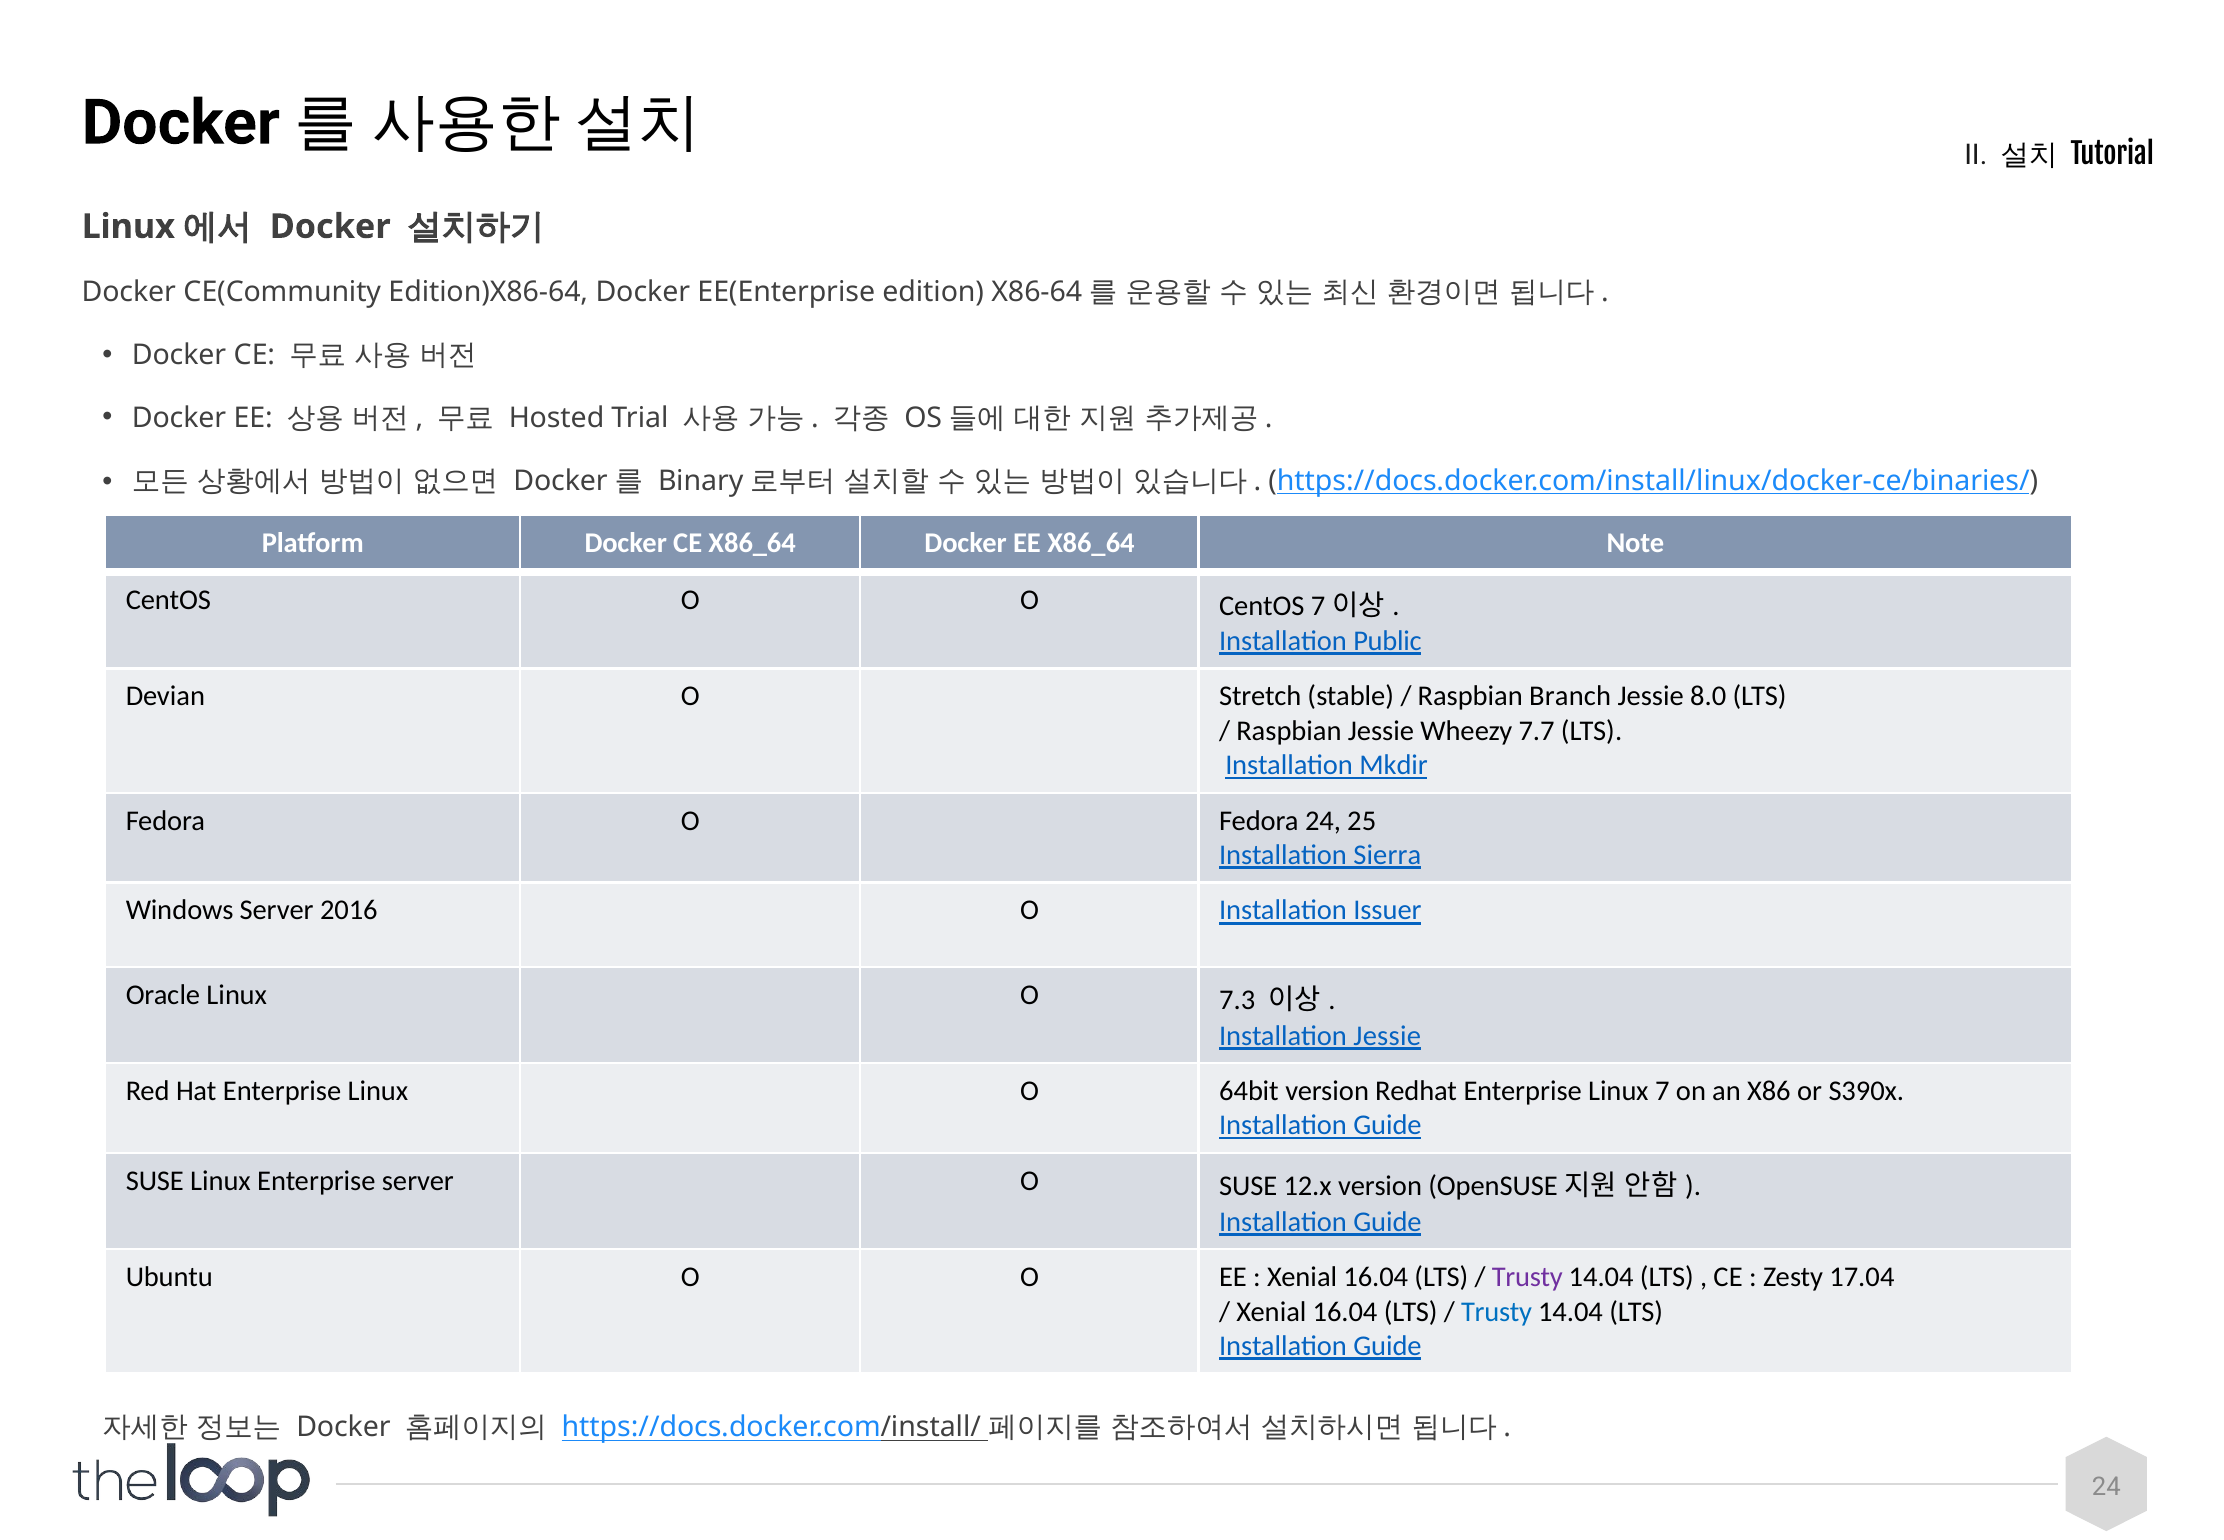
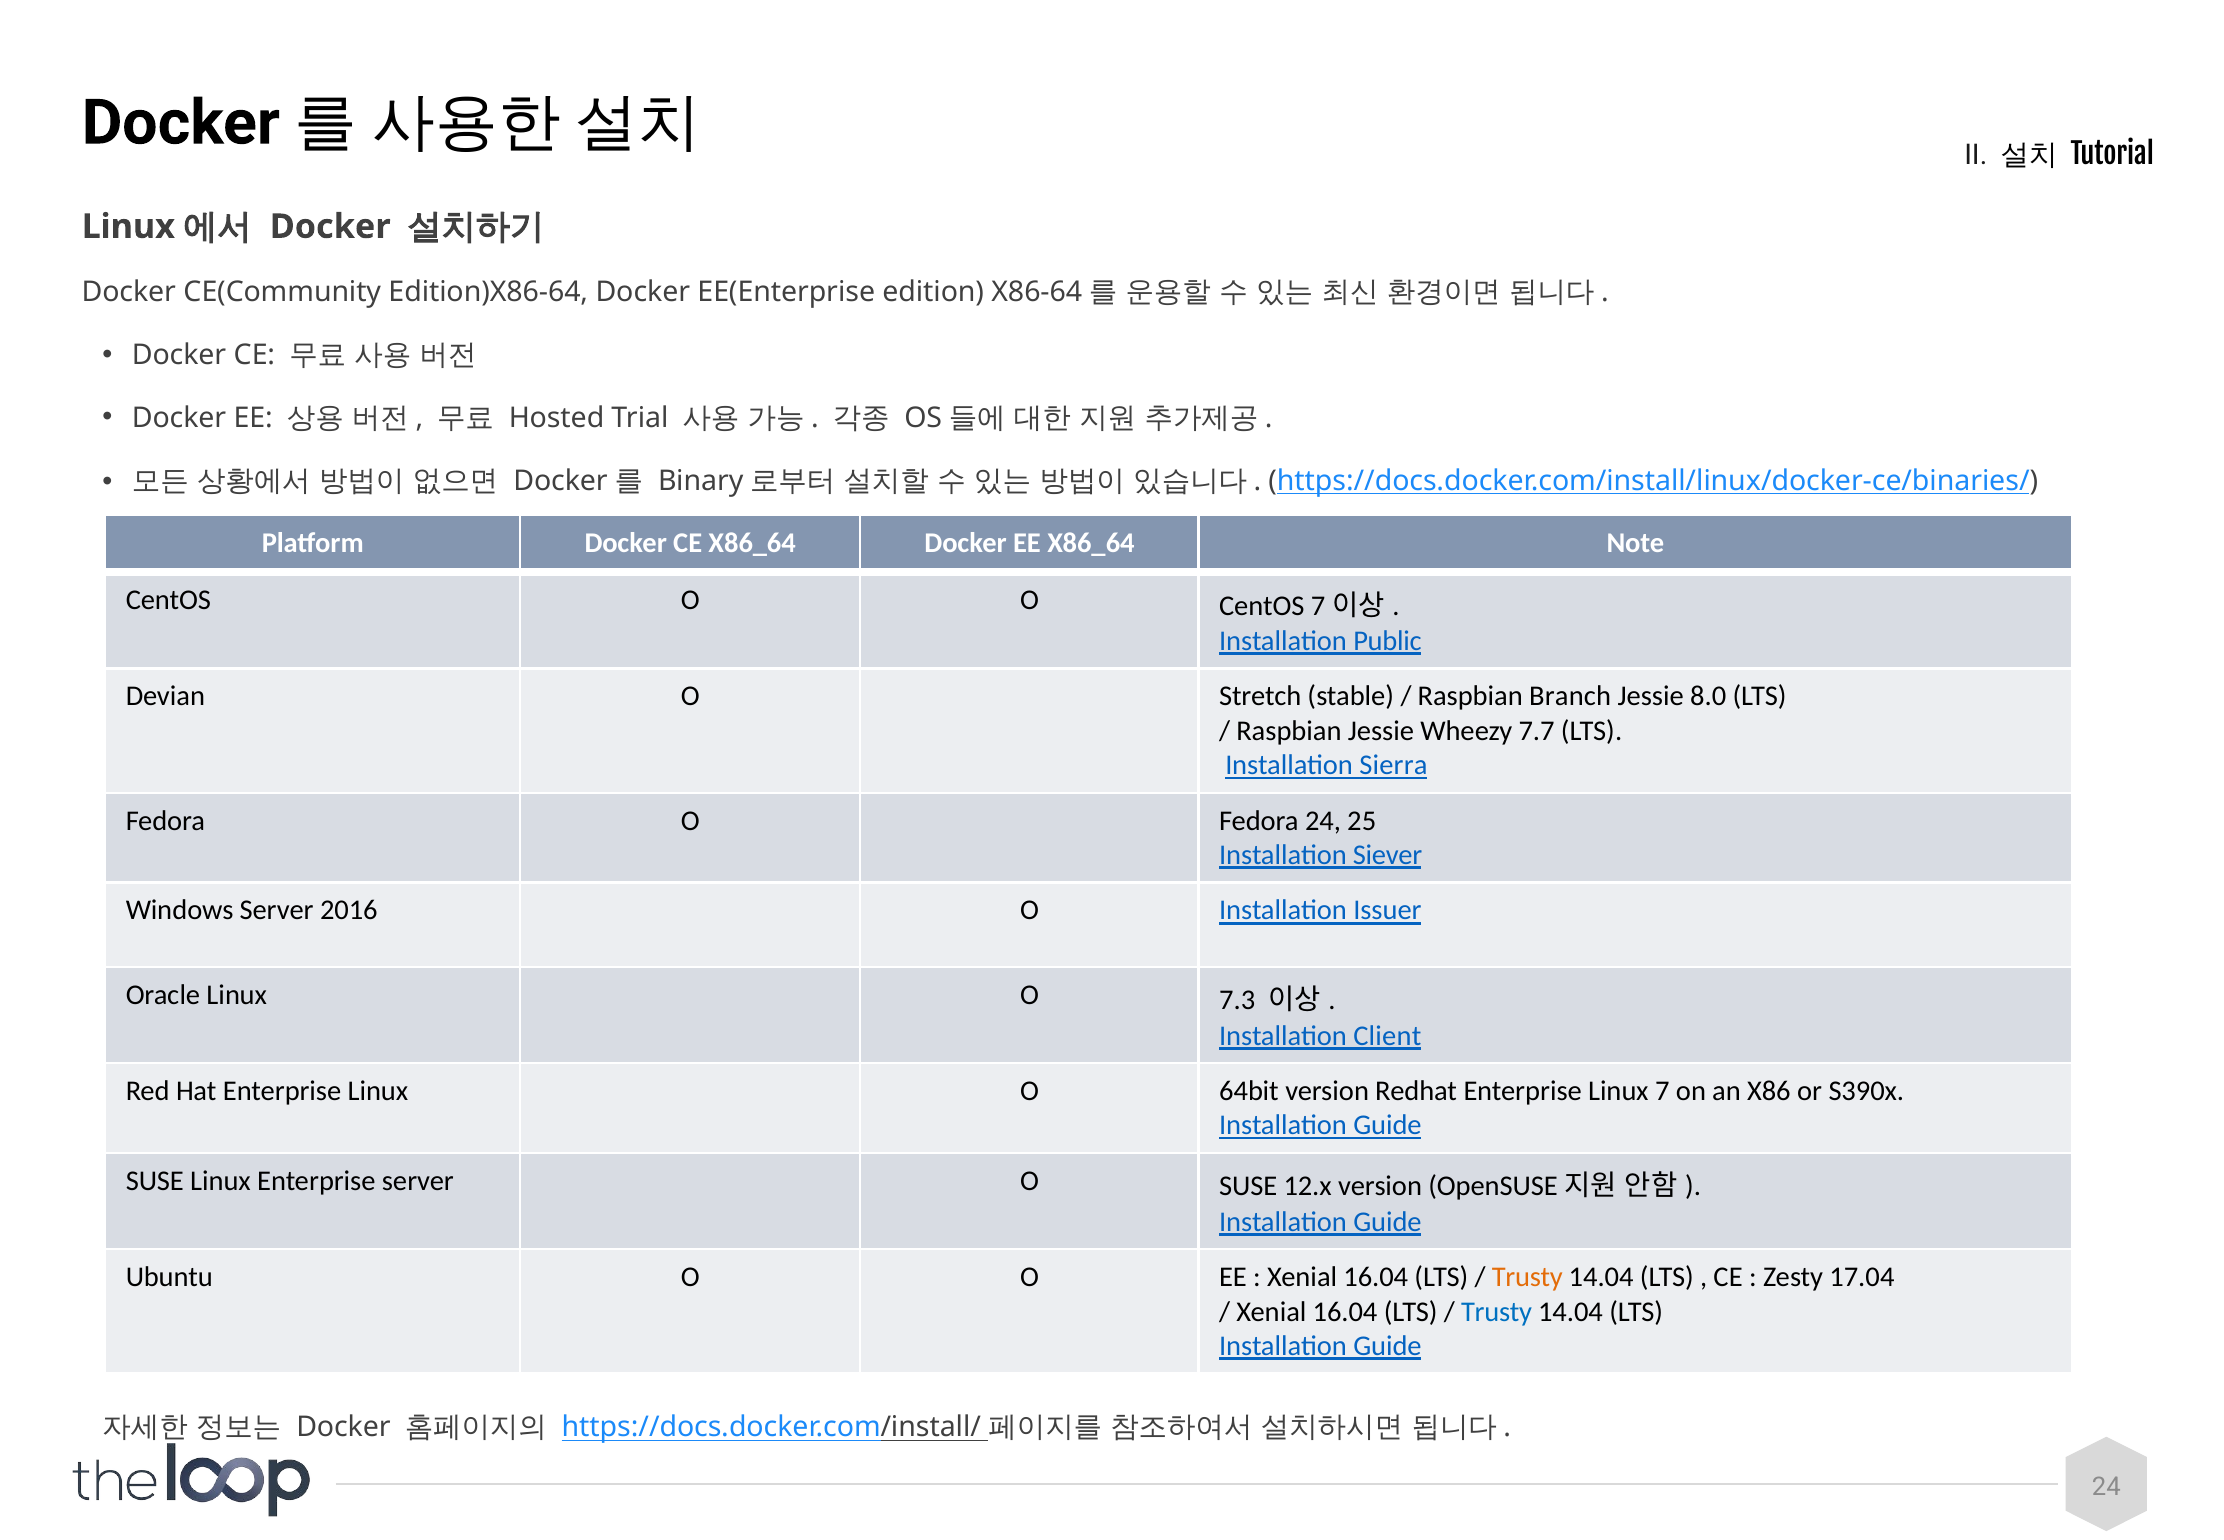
Mkdir: Mkdir -> Sierra
Sierra: Sierra -> Siever
Installation Jessie: Jessie -> Client
Trusty at (1527, 1277) colour: purple -> orange
